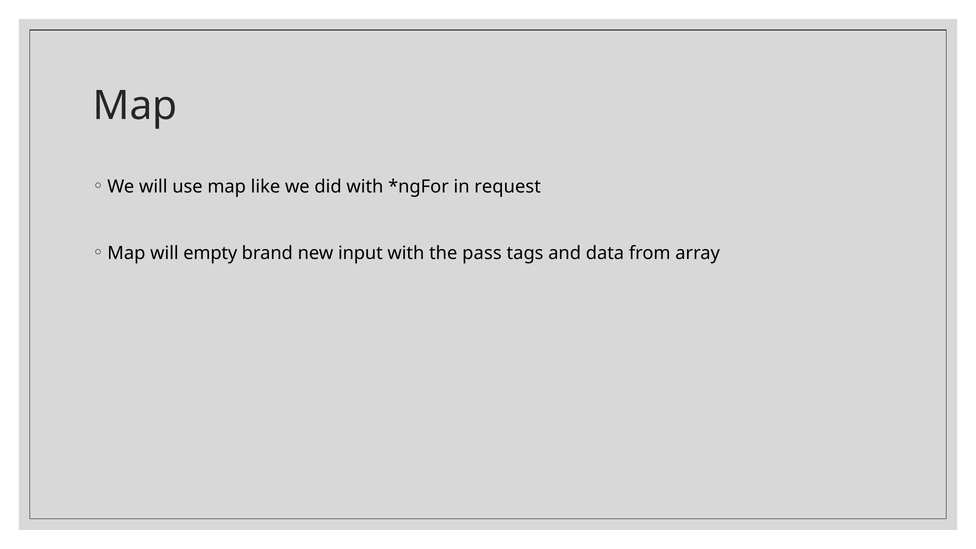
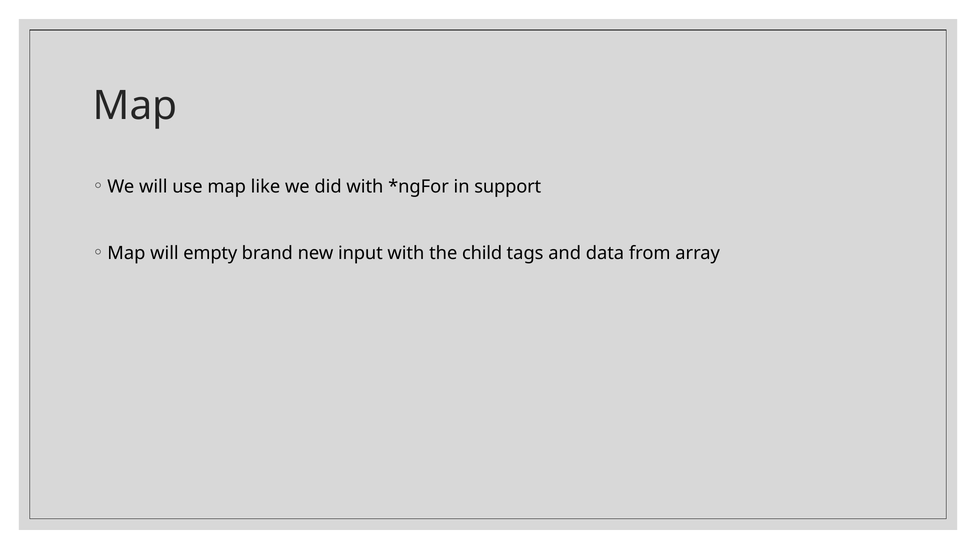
request: request -> support
pass: pass -> child
